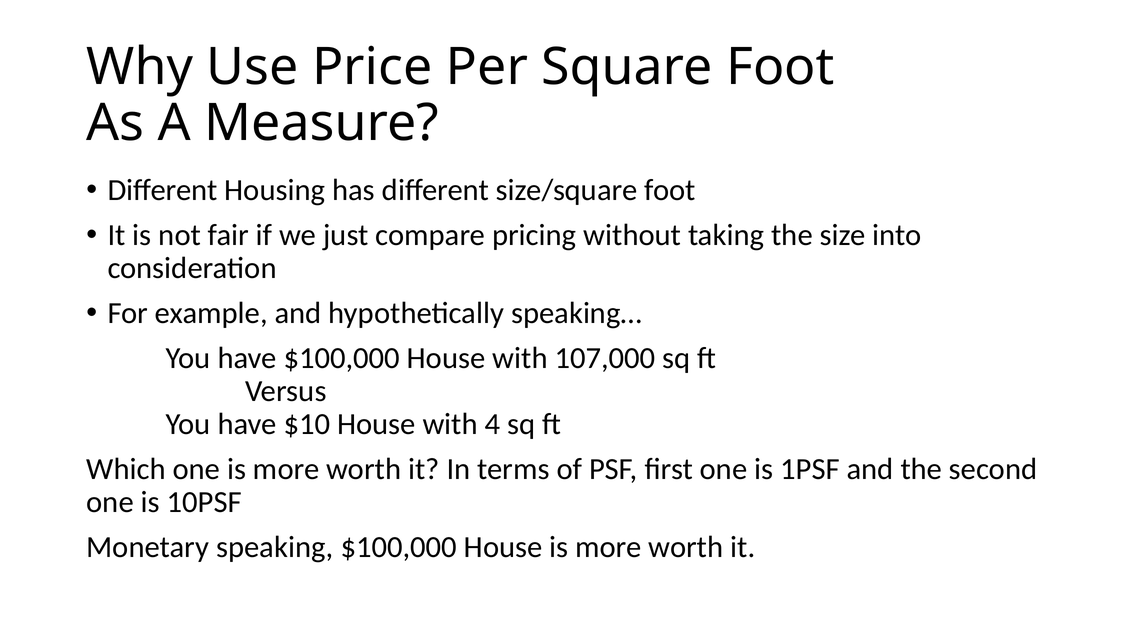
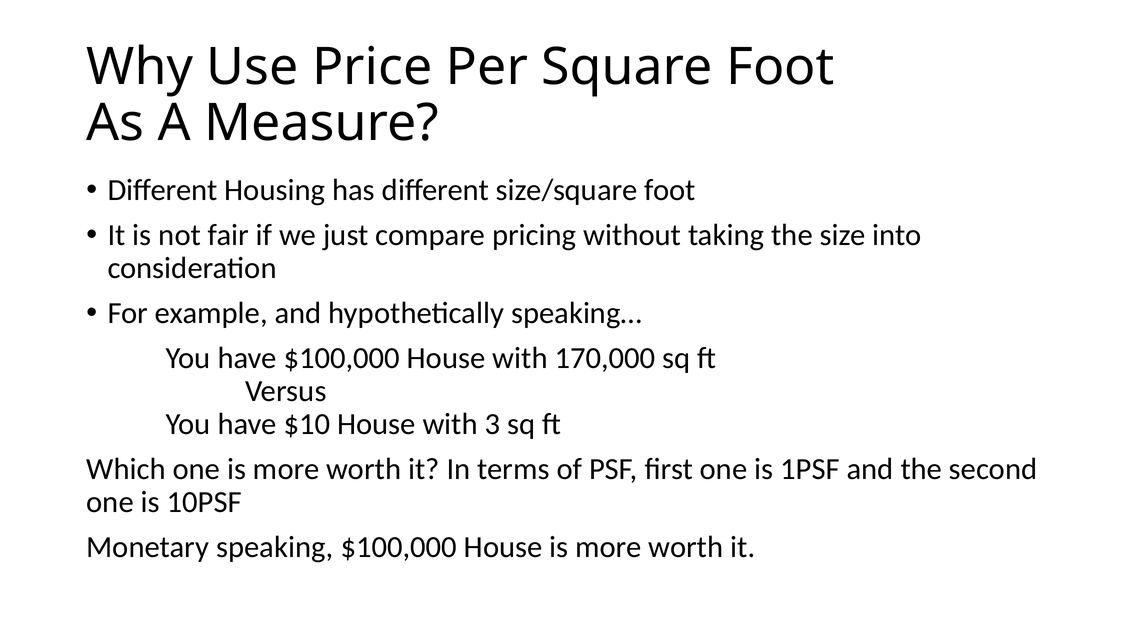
107,000: 107,000 -> 170,000
4: 4 -> 3
